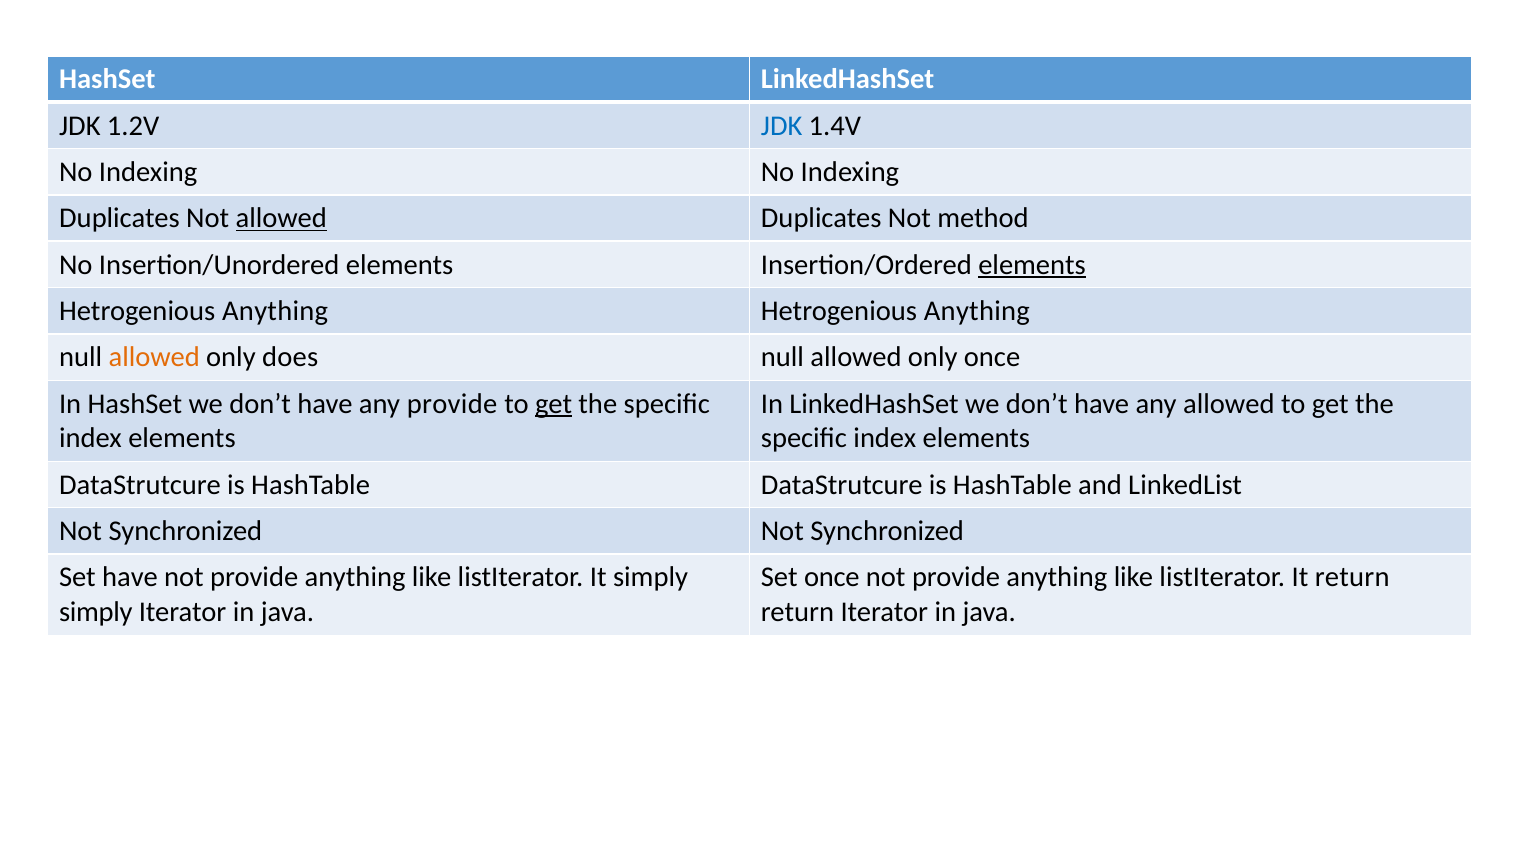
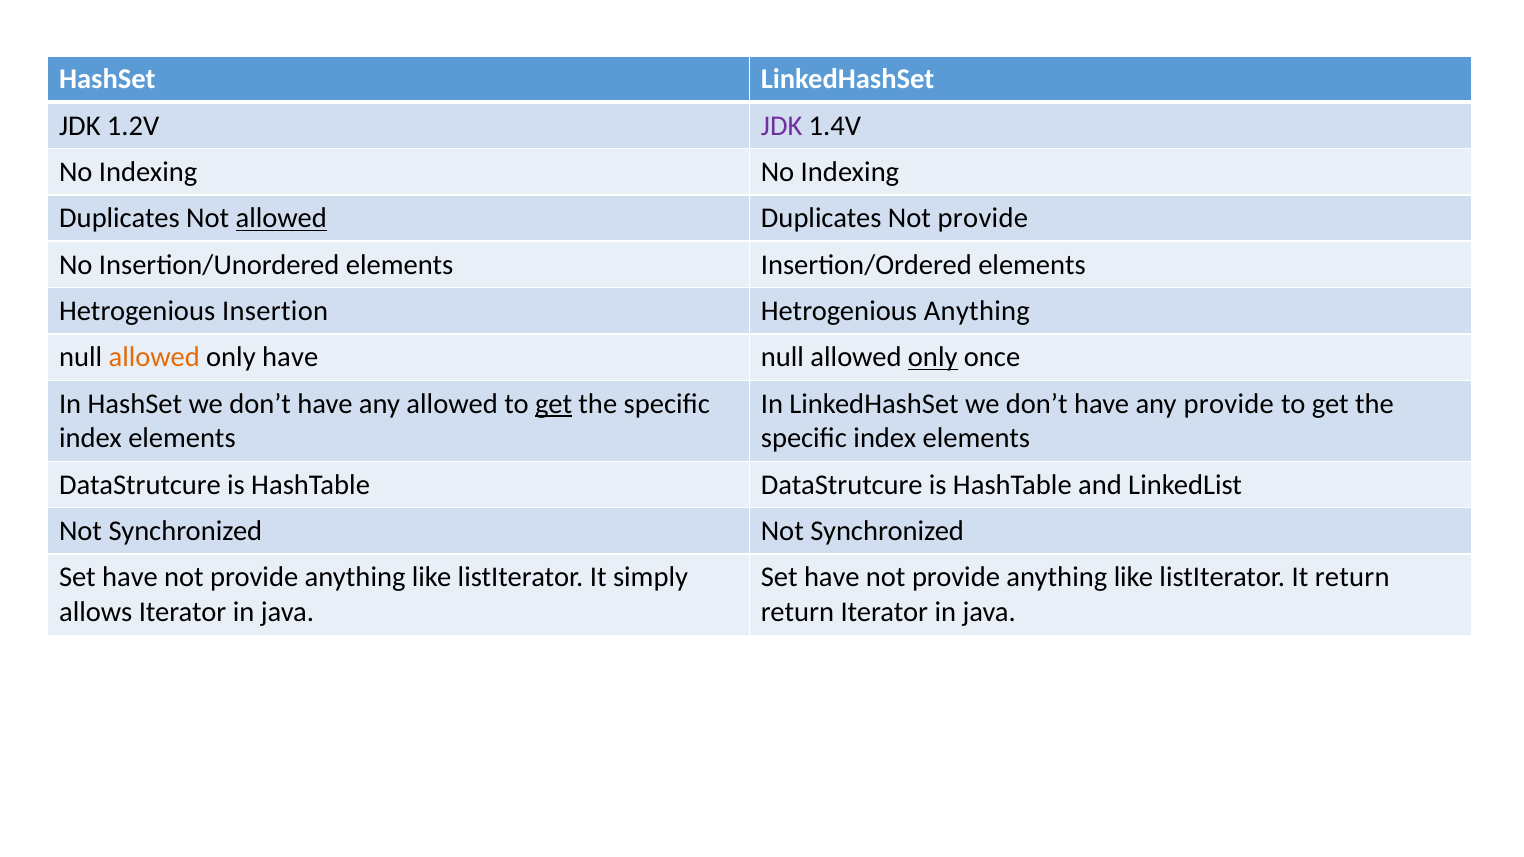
JDK at (782, 126) colour: blue -> purple
Duplicates Not method: method -> provide
elements at (1032, 265) underline: present -> none
Anything at (275, 311): Anything -> Insertion
only does: does -> have
only at (933, 357) underline: none -> present
any provide: provide -> allowed
any allowed: allowed -> provide
once at (832, 578): once -> have
simply at (96, 613): simply -> allows
